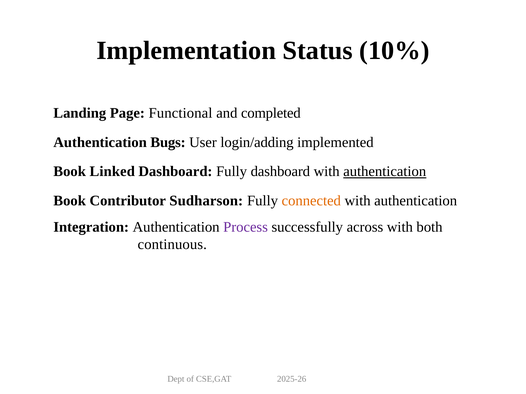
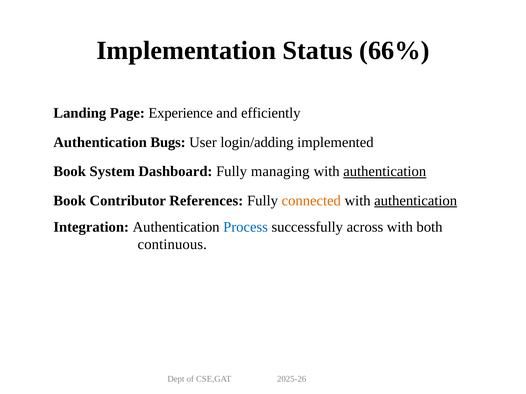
10%: 10% -> 66%
Functional: Functional -> Experience
completed: completed -> efficiently
Linked: Linked -> System
Fully dashboard: dashboard -> managing
Sudharson: Sudharson -> References
authentication at (416, 201) underline: none -> present
Process colour: purple -> blue
